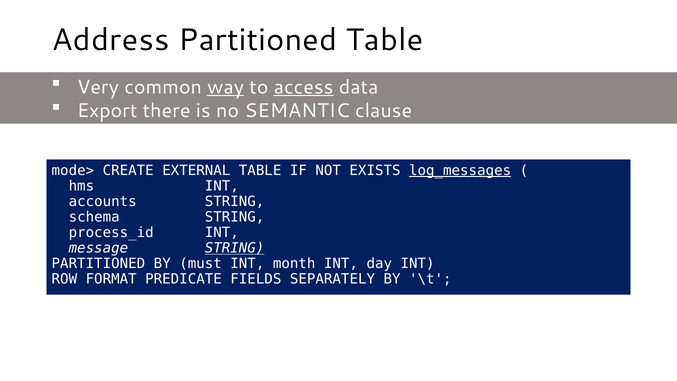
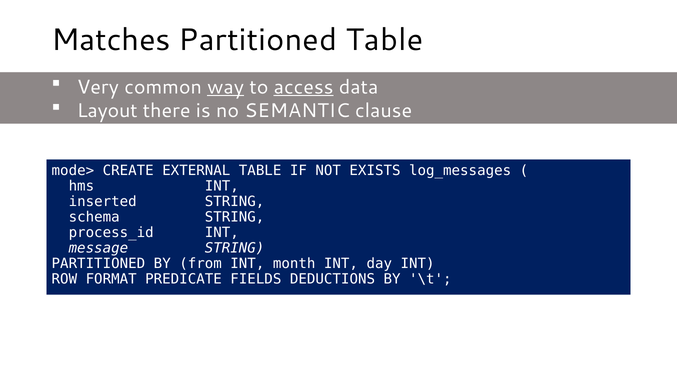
Address: Address -> Matches
Export: Export -> Layout
log_messages underline: present -> none
accounts: accounts -> inserted
STRING at (235, 248) underline: present -> none
must: must -> from
SEPARATELY: SEPARATELY -> DEDUCTIONS
